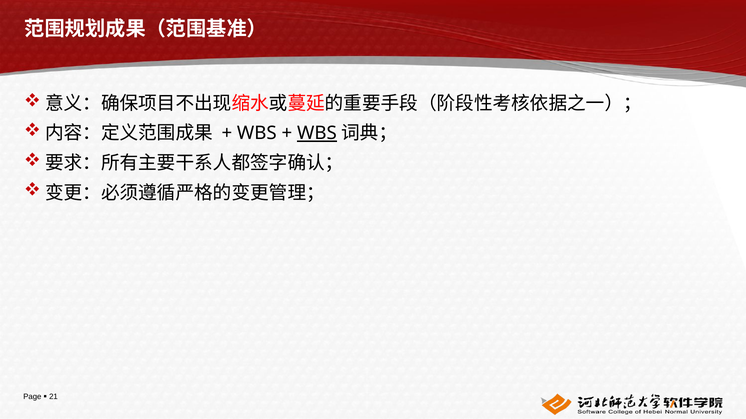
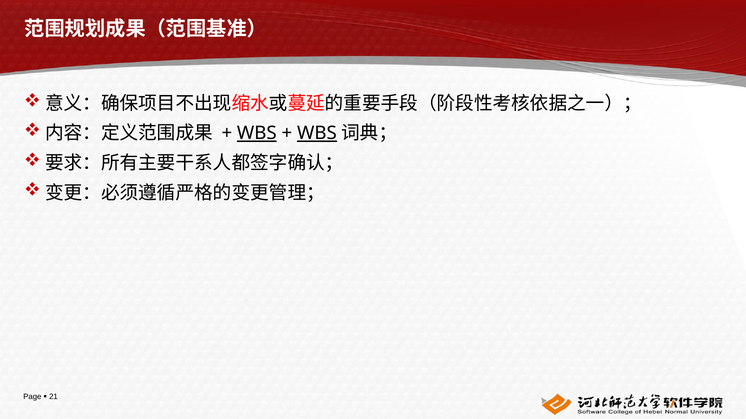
WBS at (257, 133) underline: none -> present
